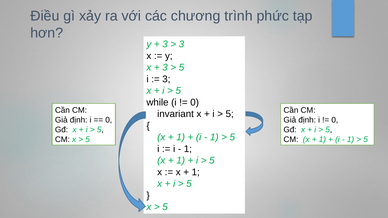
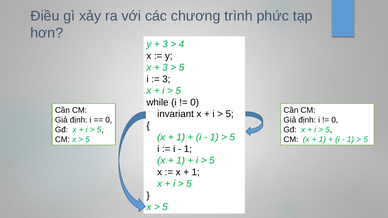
3 at (181, 44): 3 -> 4
